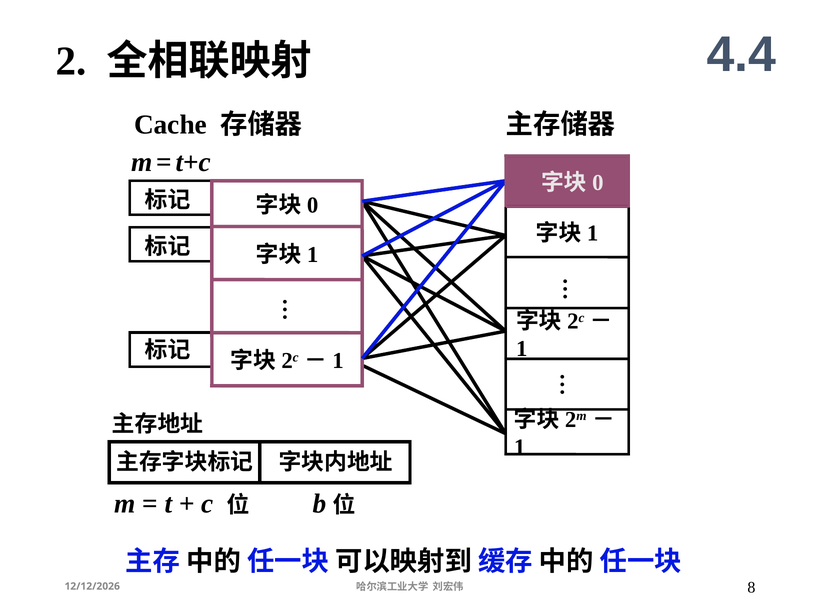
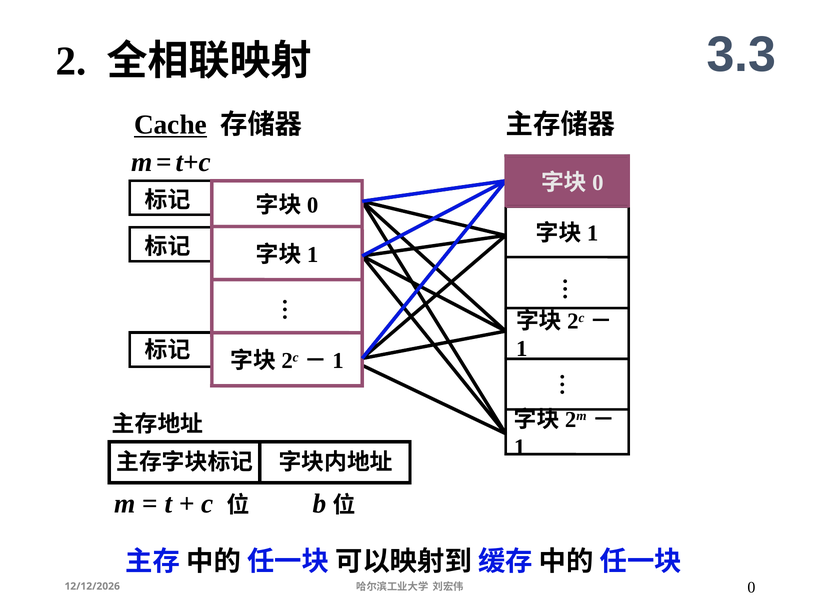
4.4: 4.4 -> 3.3
Cache underline: none -> present
8: 8 -> 0
